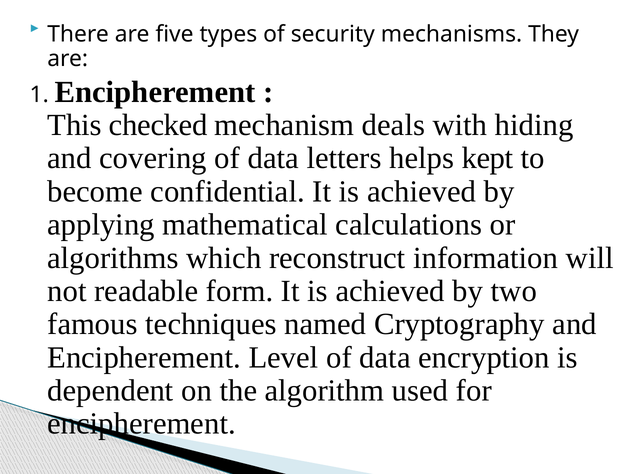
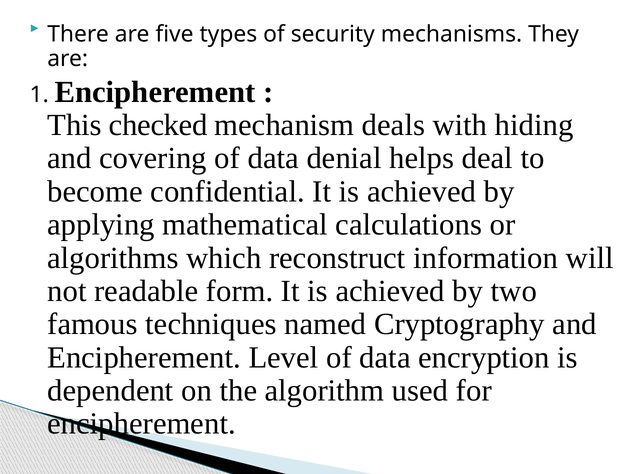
letters: letters -> denial
kept: kept -> deal
